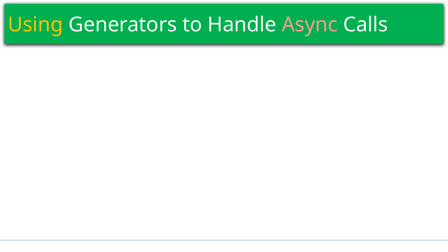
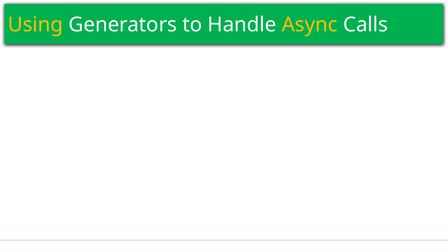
Async colour: pink -> yellow
